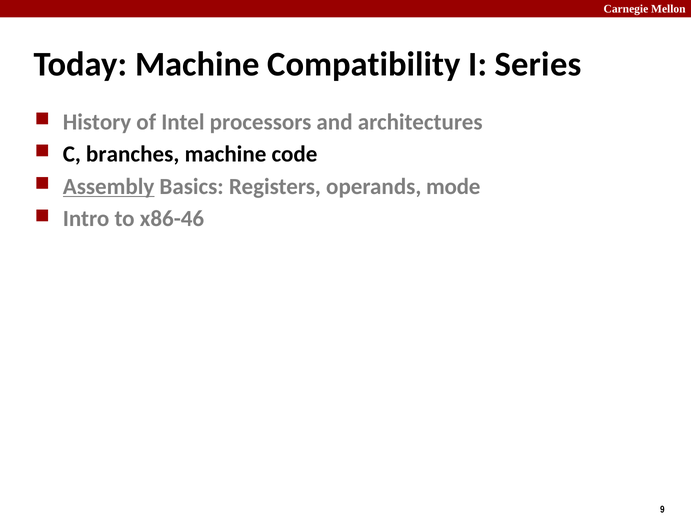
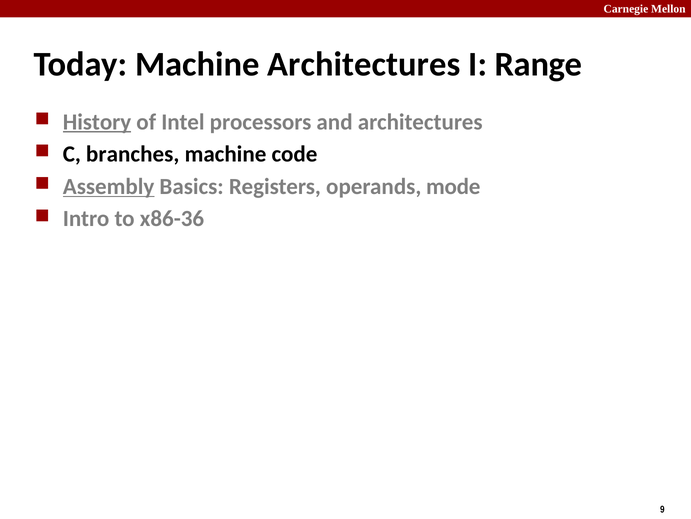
Machine Compatibility: Compatibility -> Architectures
Series: Series -> Range
History underline: none -> present
x86-46: x86-46 -> x86-36
